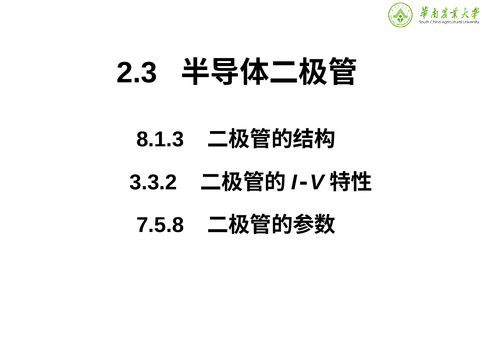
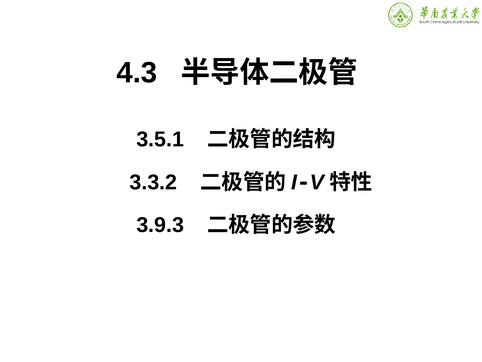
2.3: 2.3 -> 4.3
8.1.3: 8.1.3 -> 3.5.1
7.5.8: 7.5.8 -> 3.9.3
